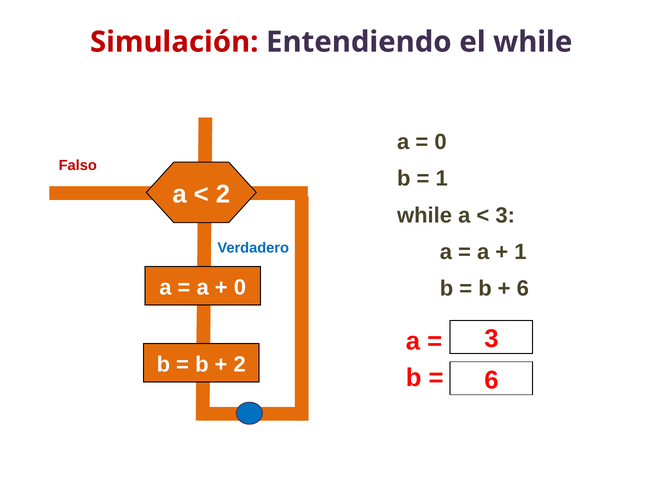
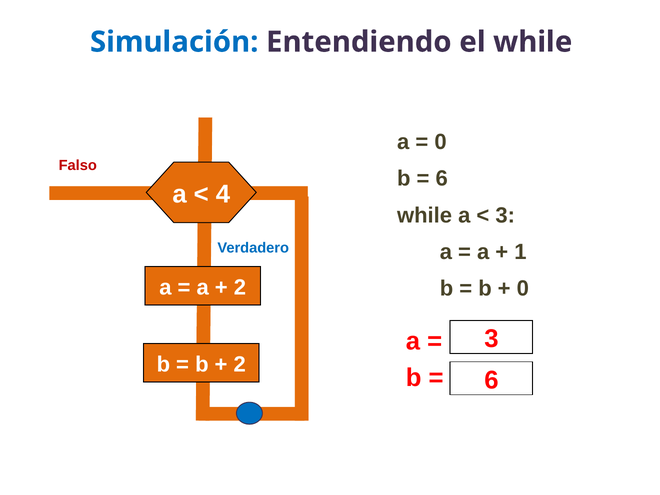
Simulación colour: red -> blue
1 at (442, 179): 1 -> 6
2 at (223, 194): 2 -> 4
0 at (240, 287): 0 -> 2
6 at (523, 289): 6 -> 0
